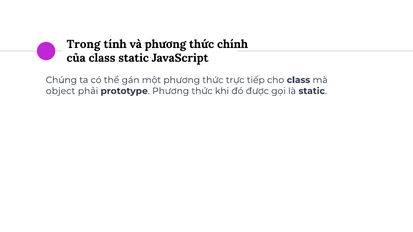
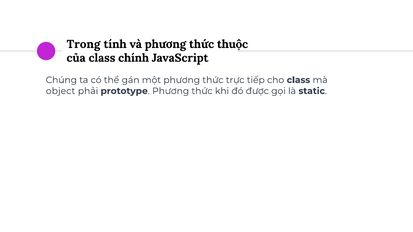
chính: chính -> thuộc
class static: static -> chính
